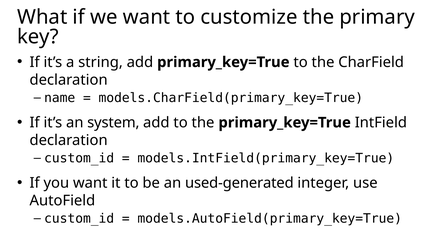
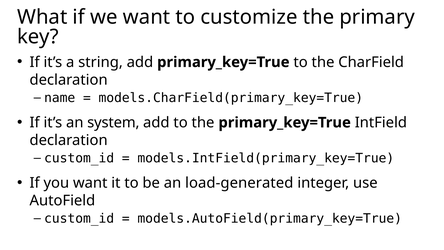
used-generated: used-generated -> load-generated
